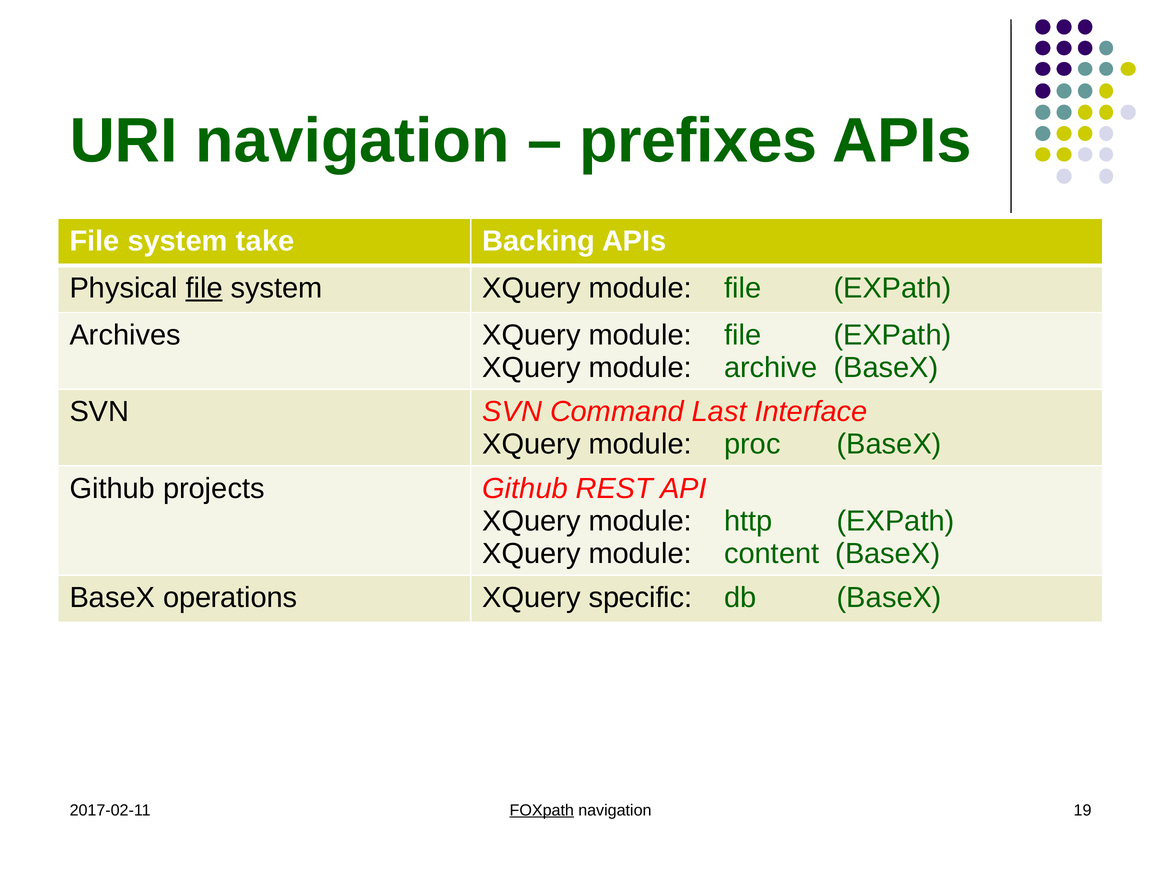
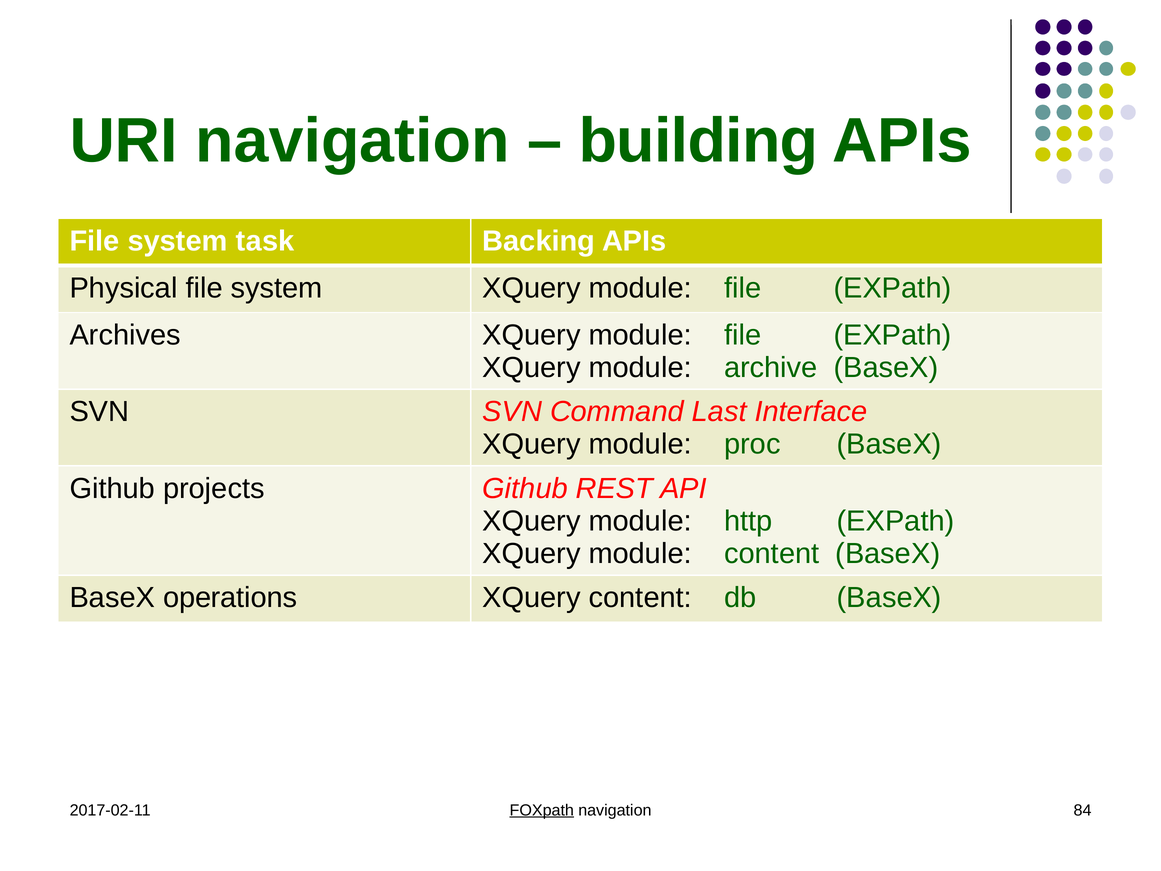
prefixes: prefixes -> building
take: take -> task
file at (204, 288) underline: present -> none
XQuery specific: specific -> content
19: 19 -> 84
